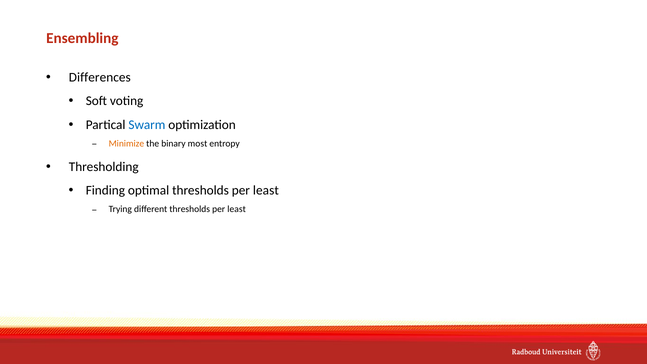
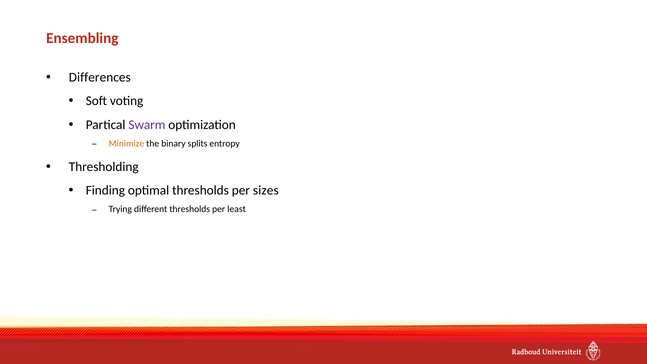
Swarm colour: blue -> purple
most: most -> splits
optimal thresholds per least: least -> sizes
